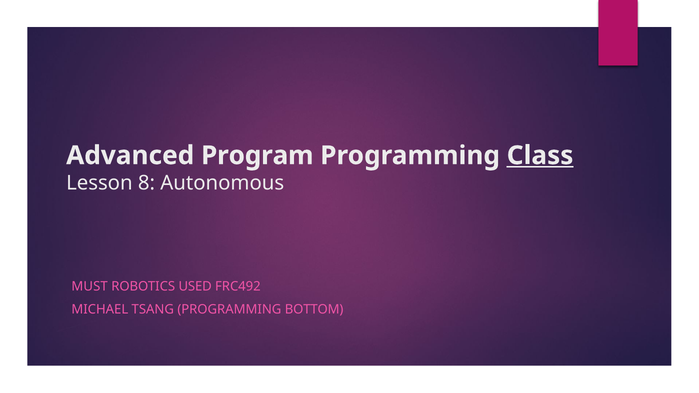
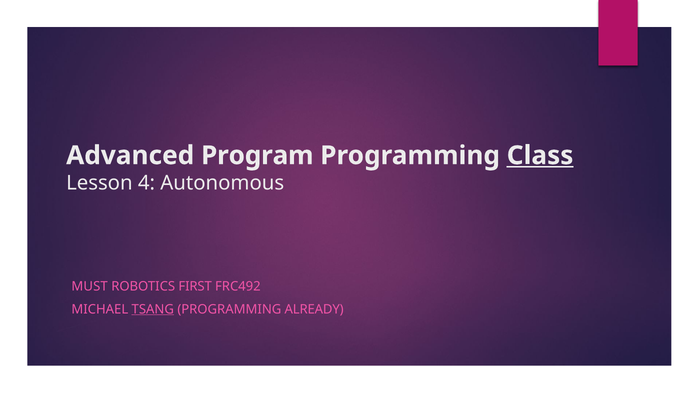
8: 8 -> 4
USED: USED -> FIRST
TSANG underline: none -> present
BOTTOM: BOTTOM -> ALREADY
